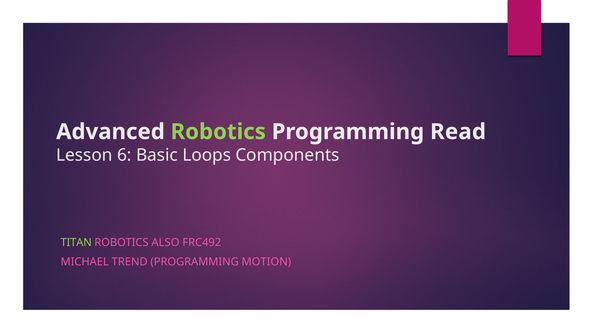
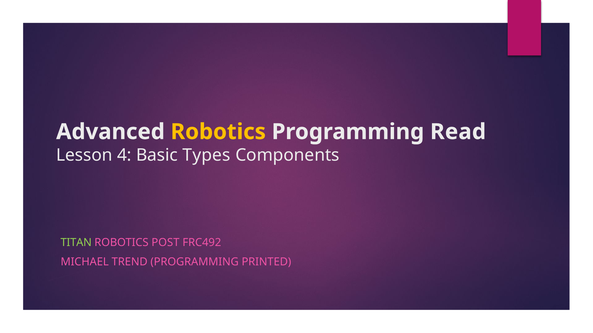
Robotics at (218, 132) colour: light green -> yellow
6: 6 -> 4
Loops: Loops -> Types
ALSO: ALSO -> POST
MOTION: MOTION -> PRINTED
